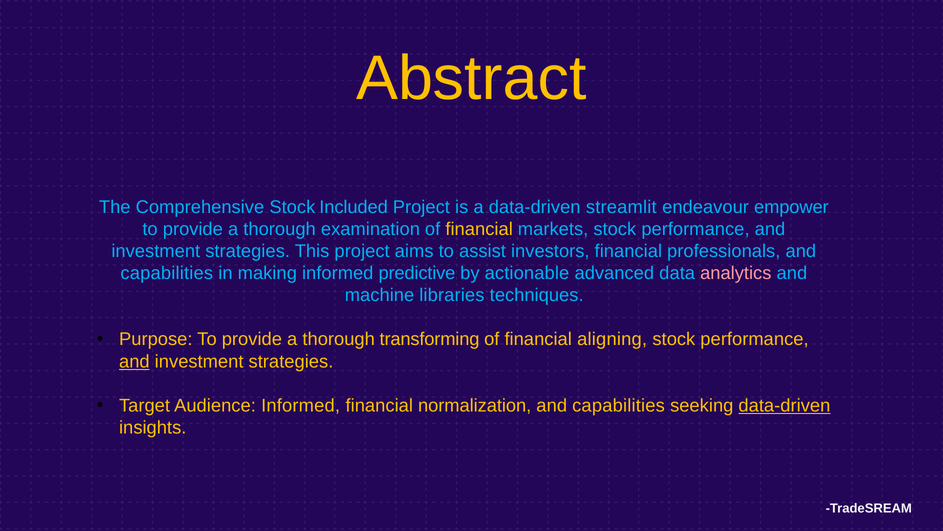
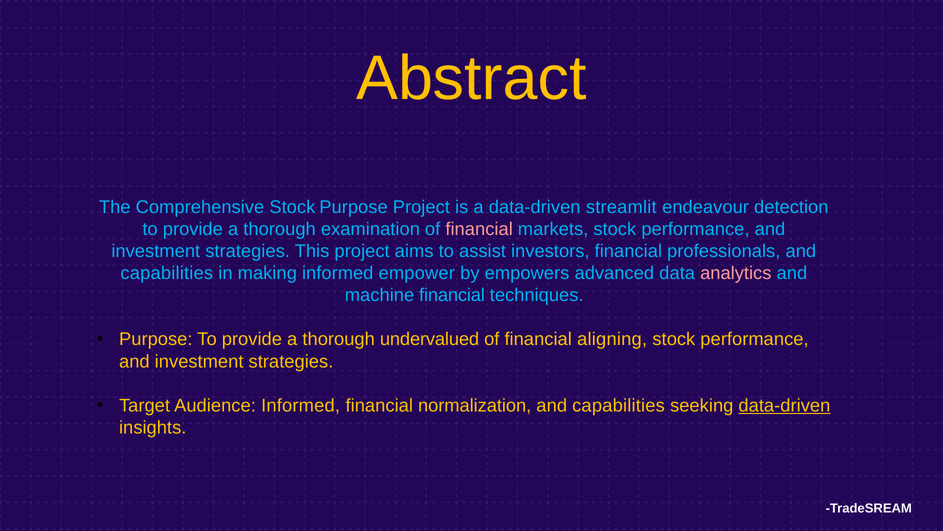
Stock Included: Included -> Purpose
empower: empower -> detection
financial at (479, 229) colour: yellow -> pink
predictive: predictive -> empower
actionable: actionable -> empowers
machine libraries: libraries -> financial
transforming: transforming -> undervalued
and at (134, 361) underline: present -> none
